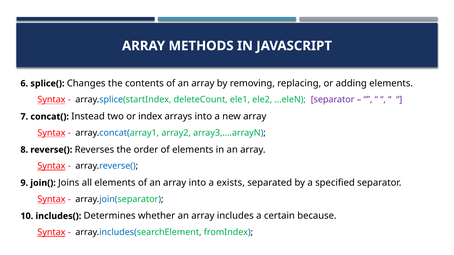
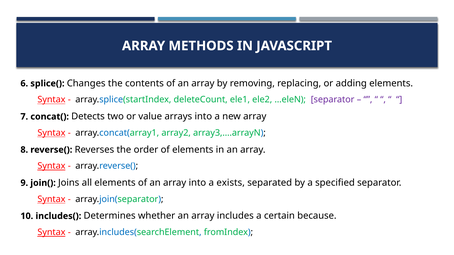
Instead: Instead -> Detects
index: index -> value
